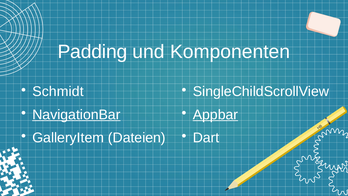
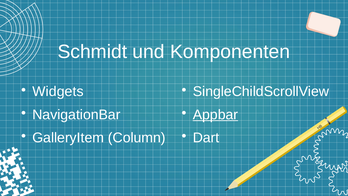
Padding: Padding -> Schmidt
Schmidt: Schmidt -> Widgets
NavigationBar underline: present -> none
Dateien: Dateien -> Column
